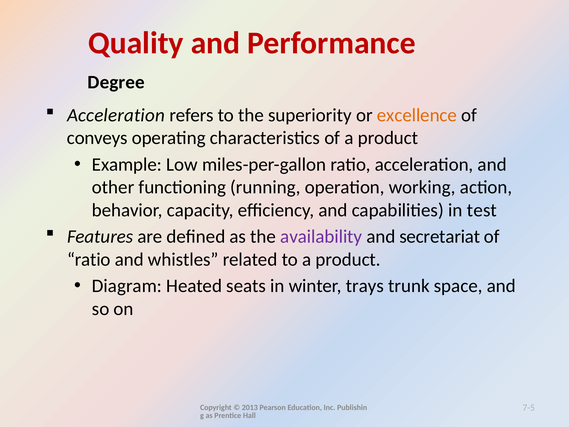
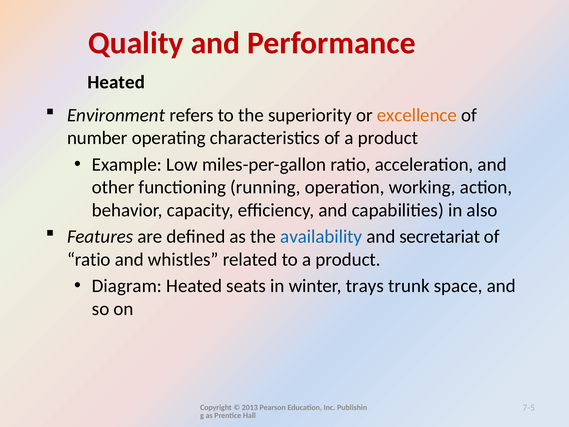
Degree at (116, 82): Degree -> Heated
Acceleration at (116, 115): Acceleration -> Environment
conveys: conveys -> number
test: test -> also
availability colour: purple -> blue
